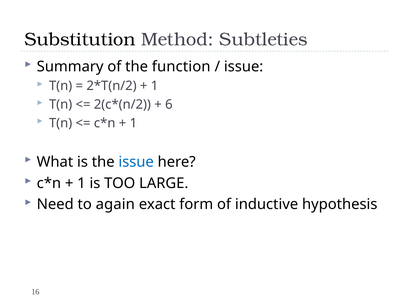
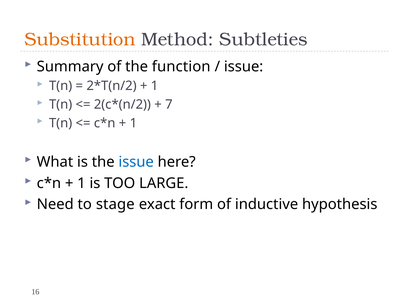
Substitution colour: black -> orange
6: 6 -> 7
again: again -> stage
